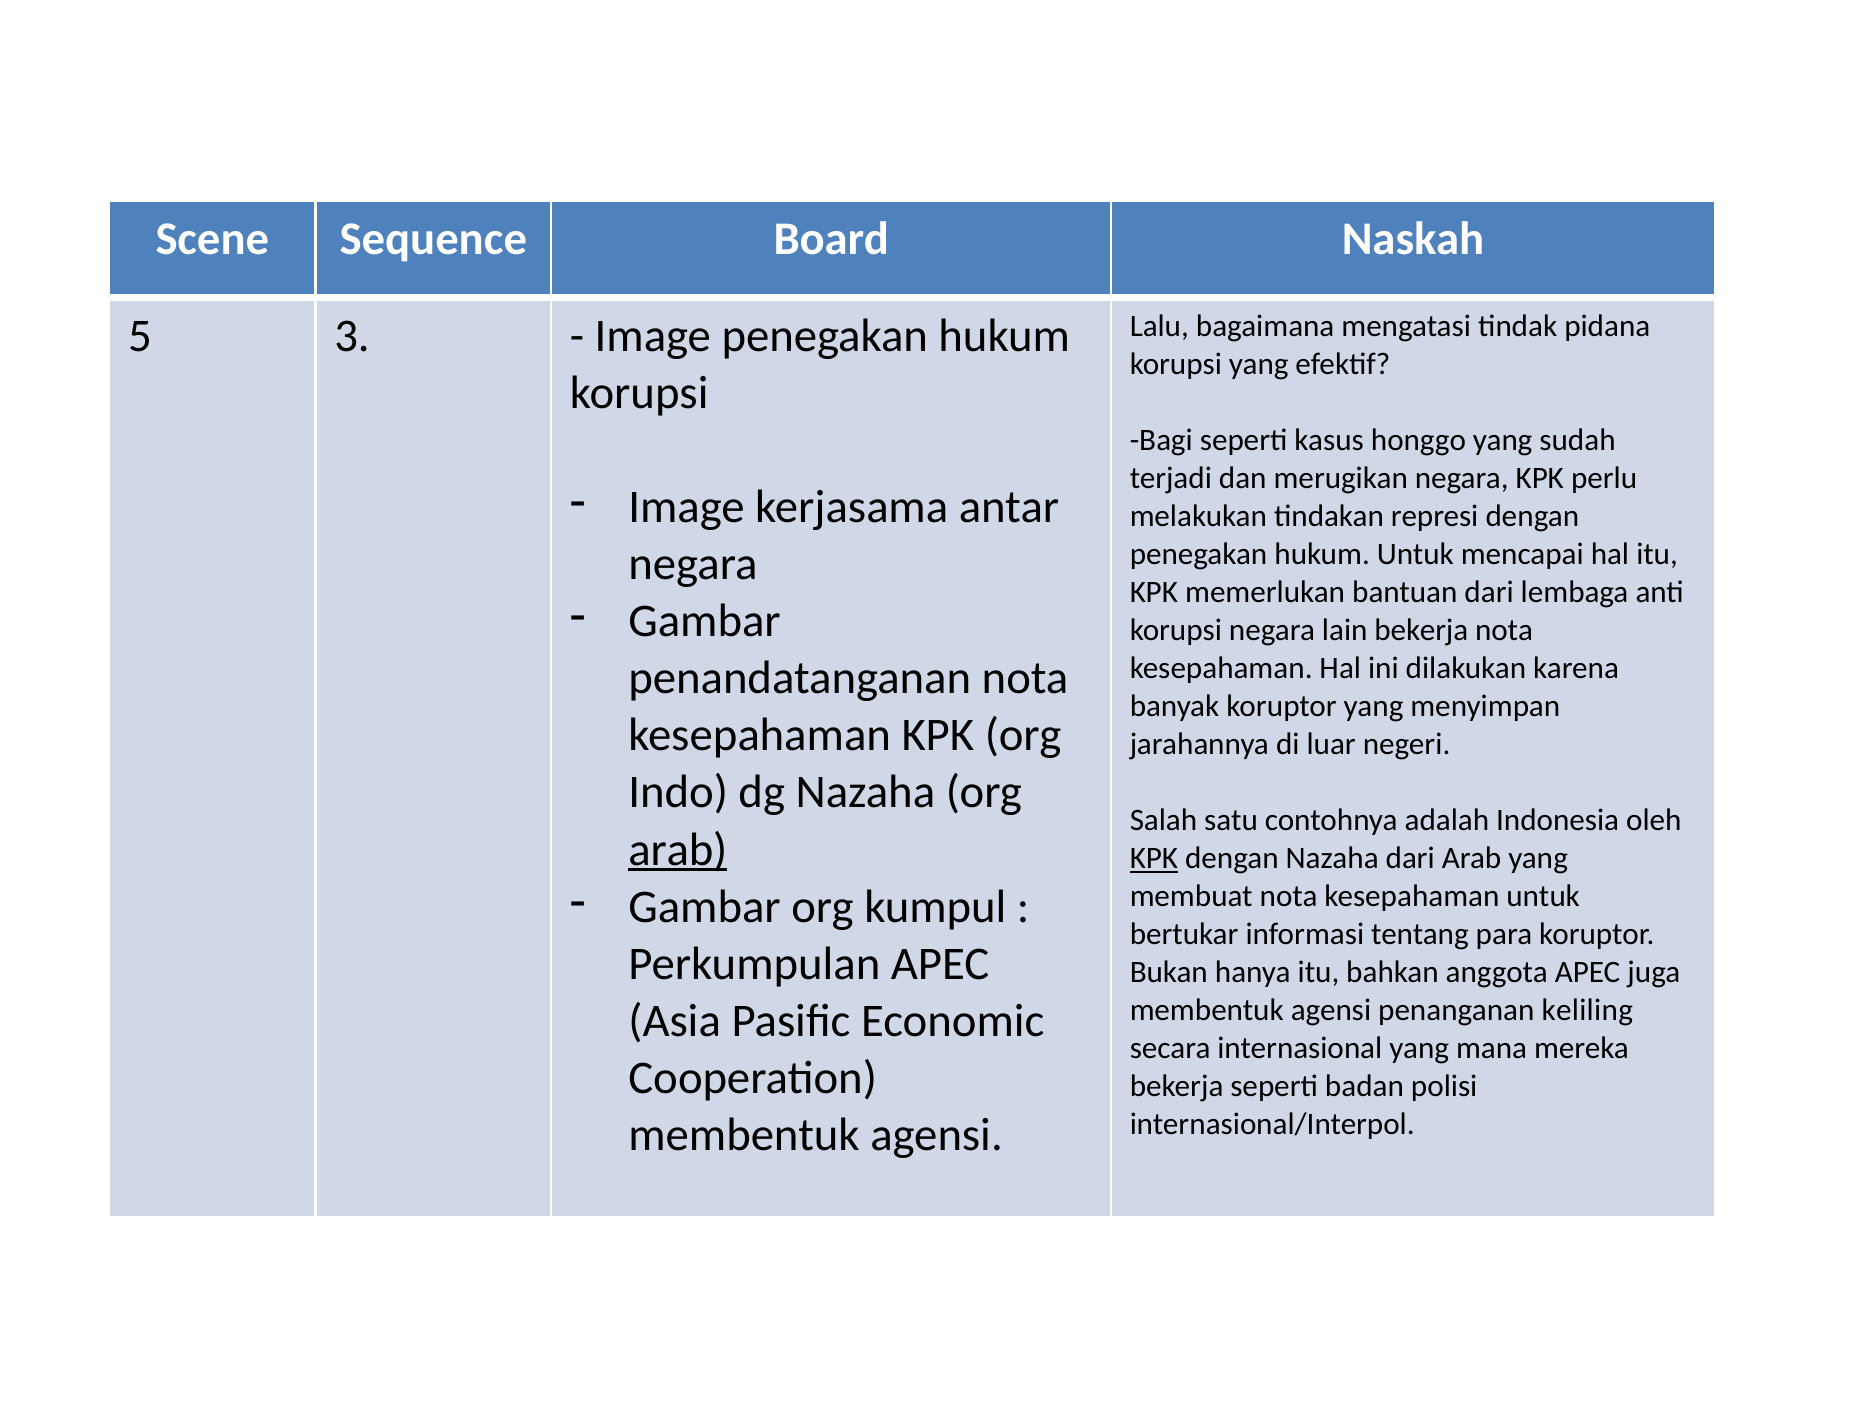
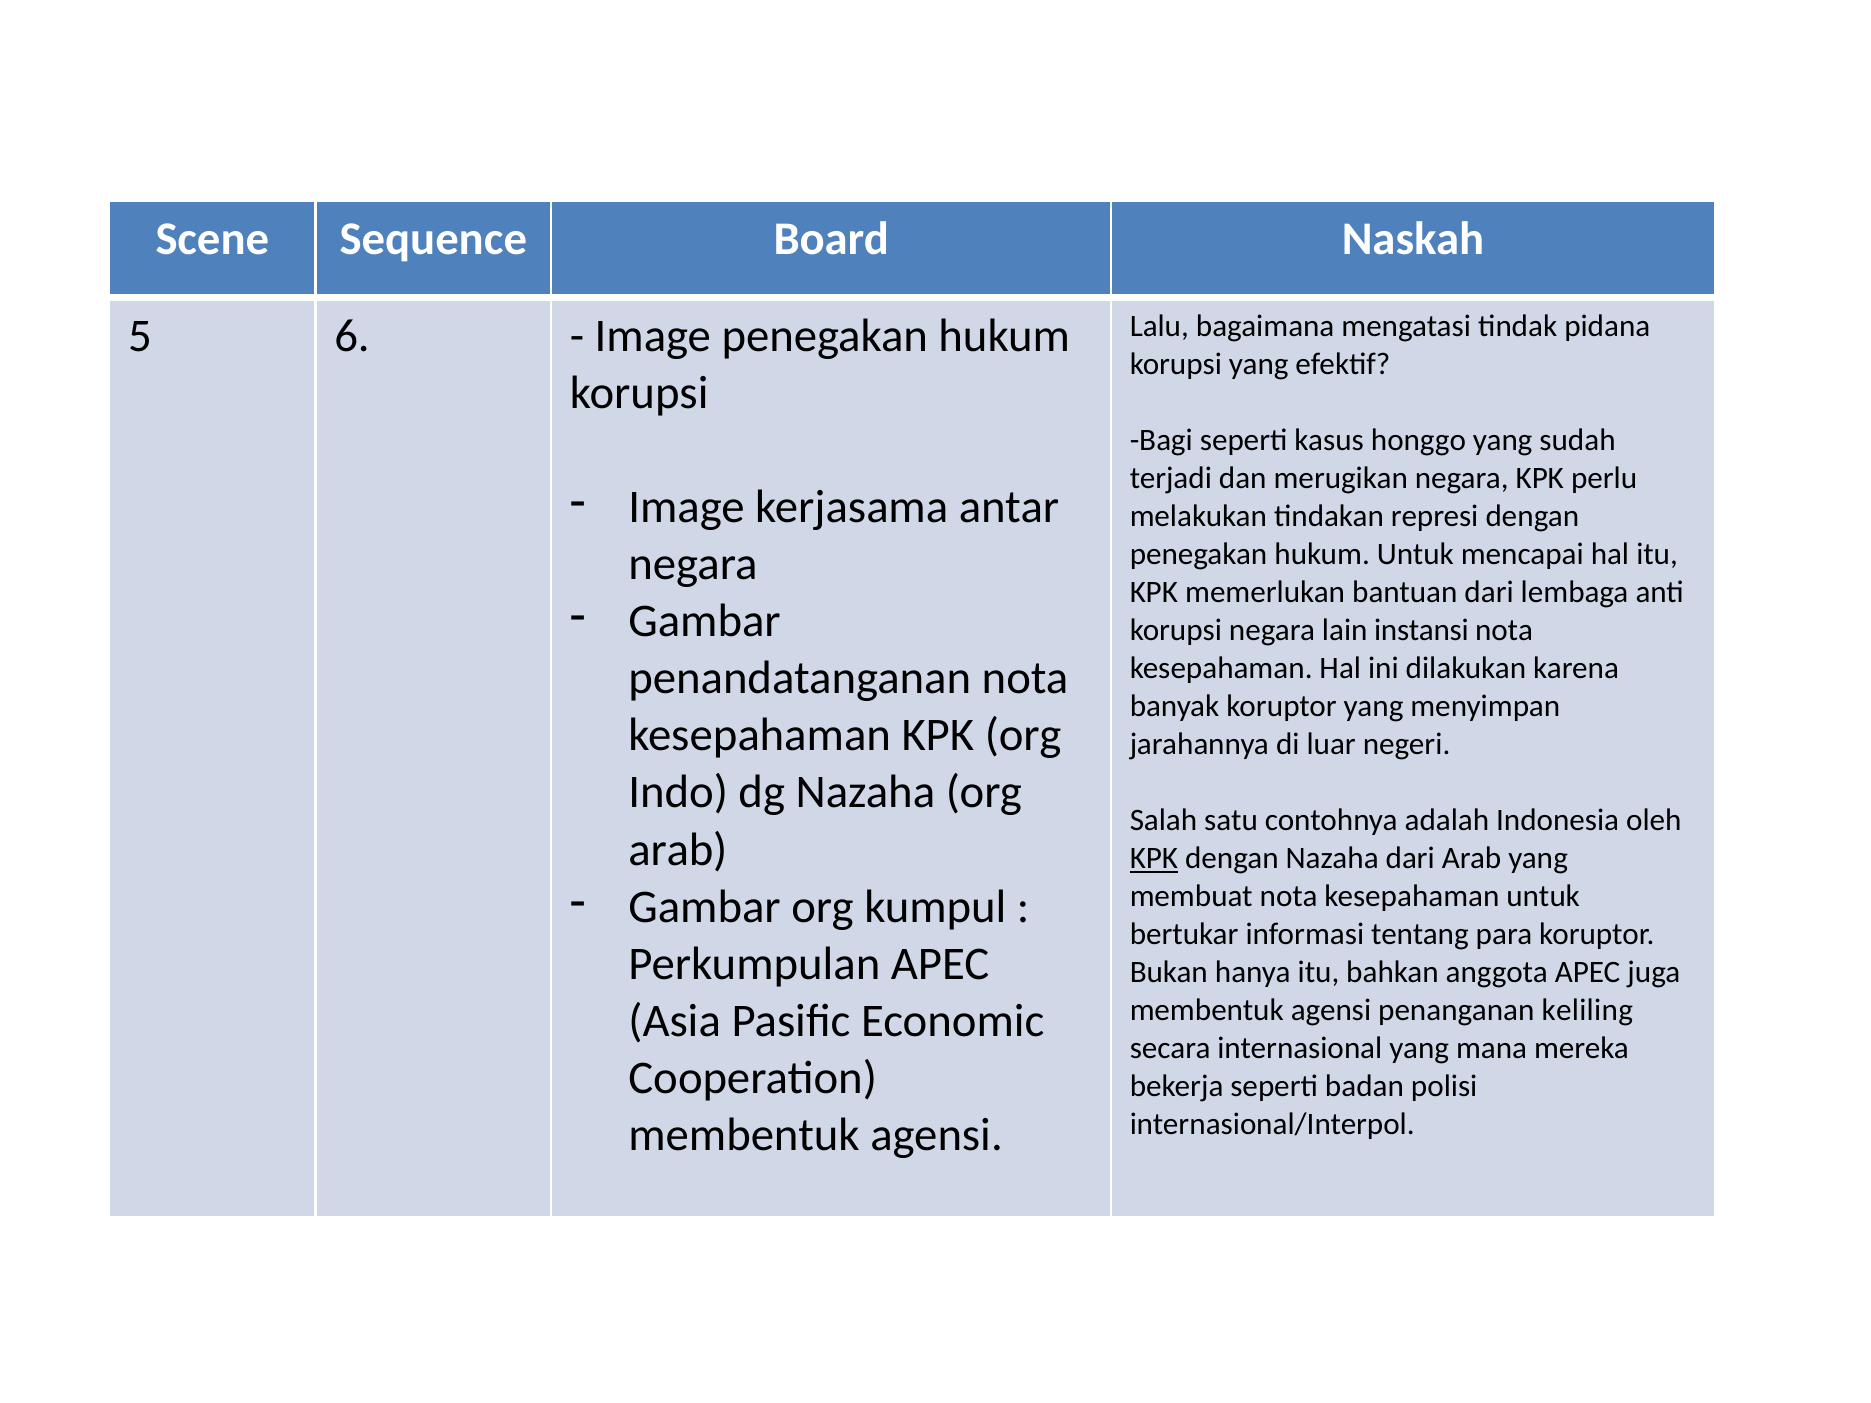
3: 3 -> 6
lain bekerja: bekerja -> instansi
arab at (678, 850) underline: present -> none
